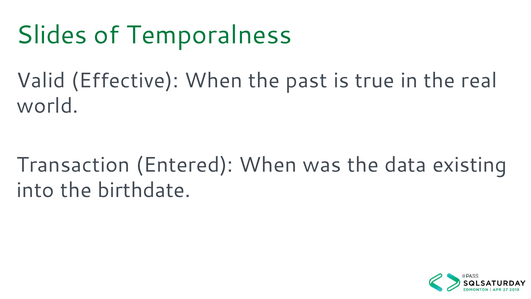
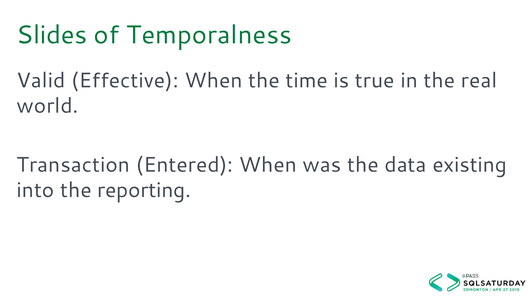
past: past -> time
birthdate: birthdate -> reporting
